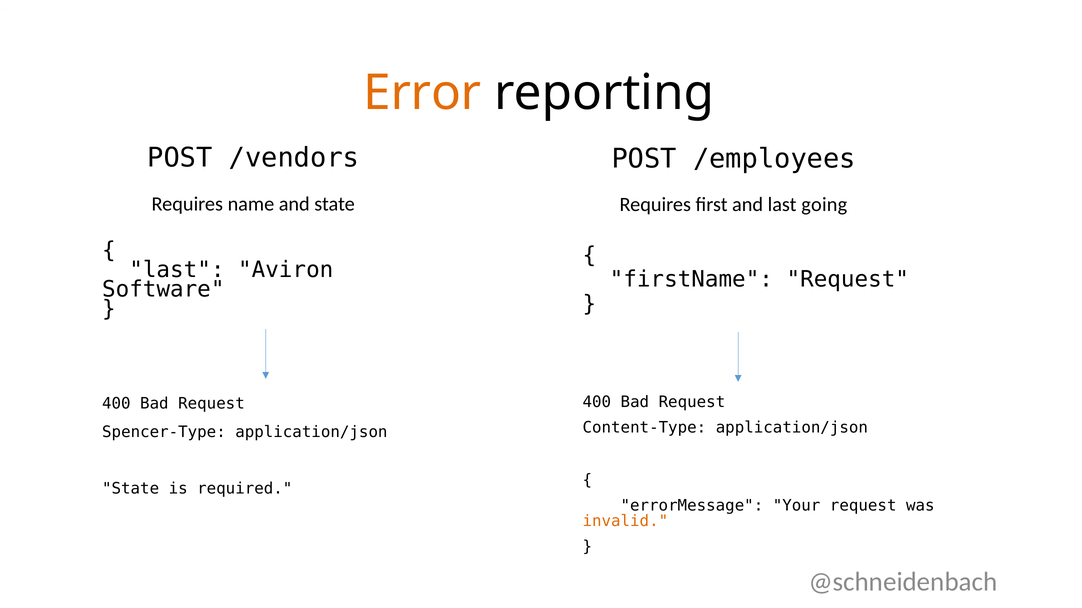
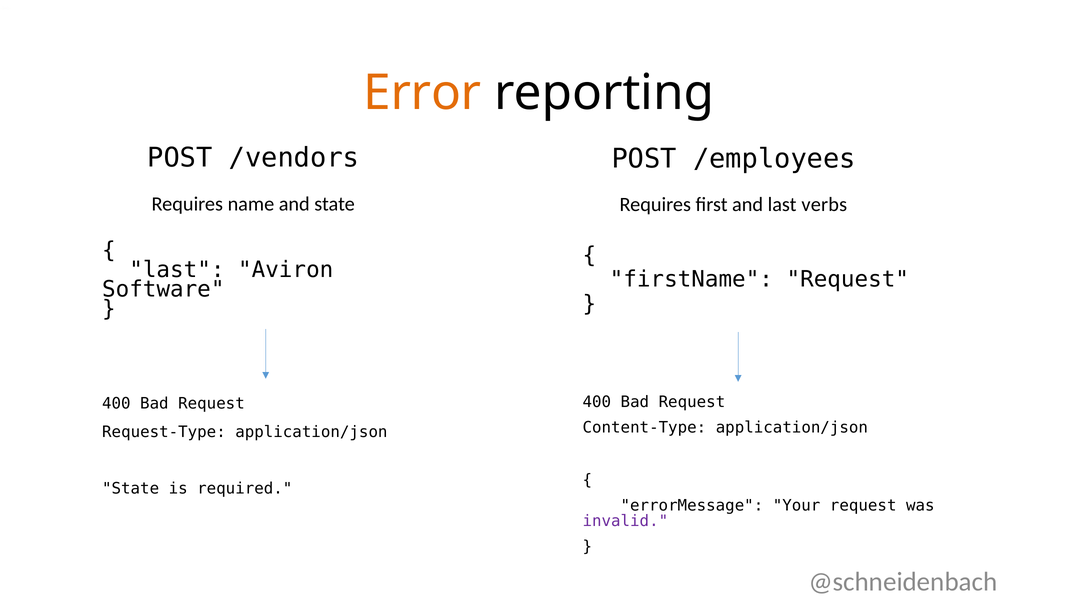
going: going -> verbs
Spencer-Type: Spencer-Type -> Request-Type
invalid colour: orange -> purple
